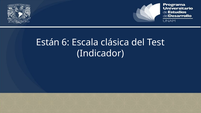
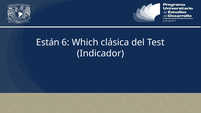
Escala: Escala -> Which
